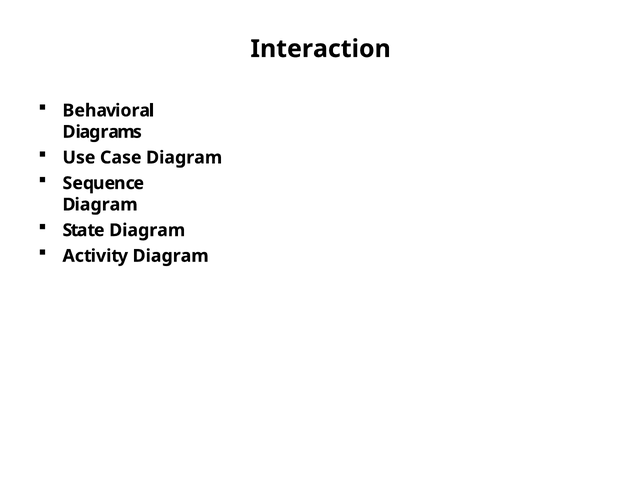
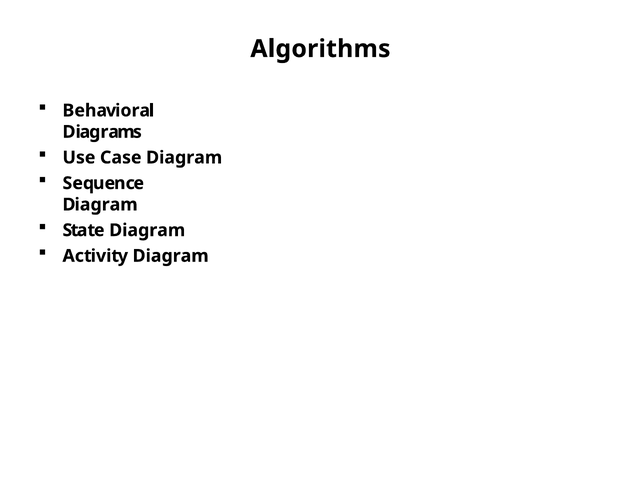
Interaction: Interaction -> Algorithms
